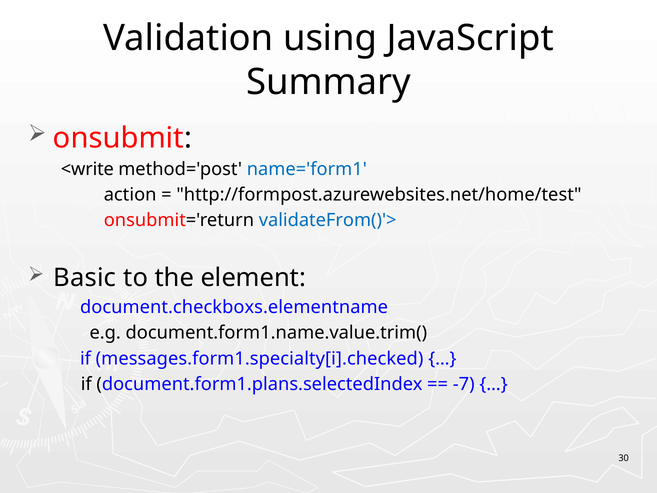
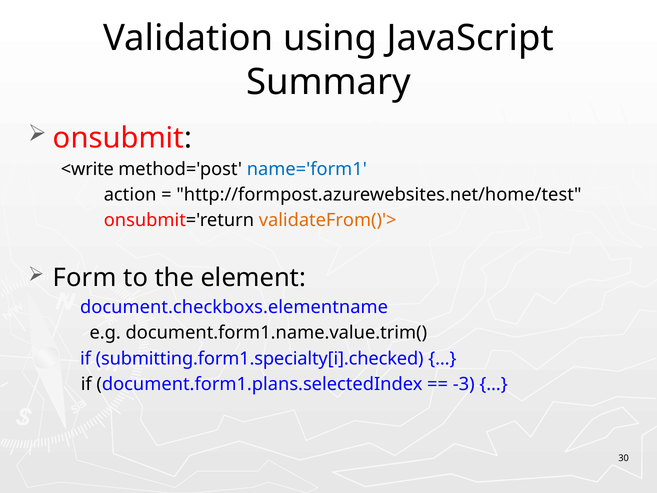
validateFrom()'> colour: blue -> orange
Basic: Basic -> Form
messages.form1.specialty[i].checked: messages.form1.specialty[i].checked -> submitting.form1.specialty[i].checked
-7: -7 -> -3
